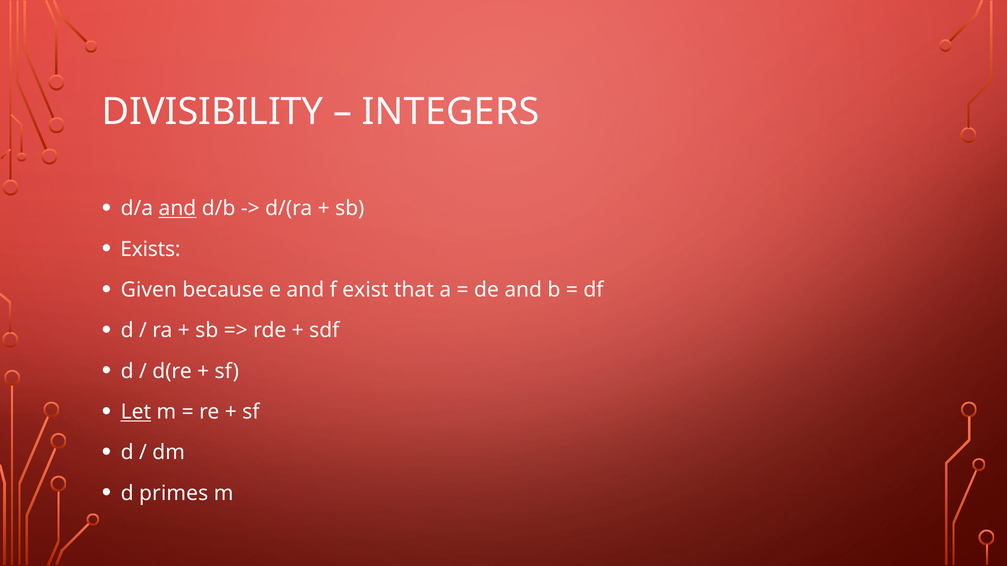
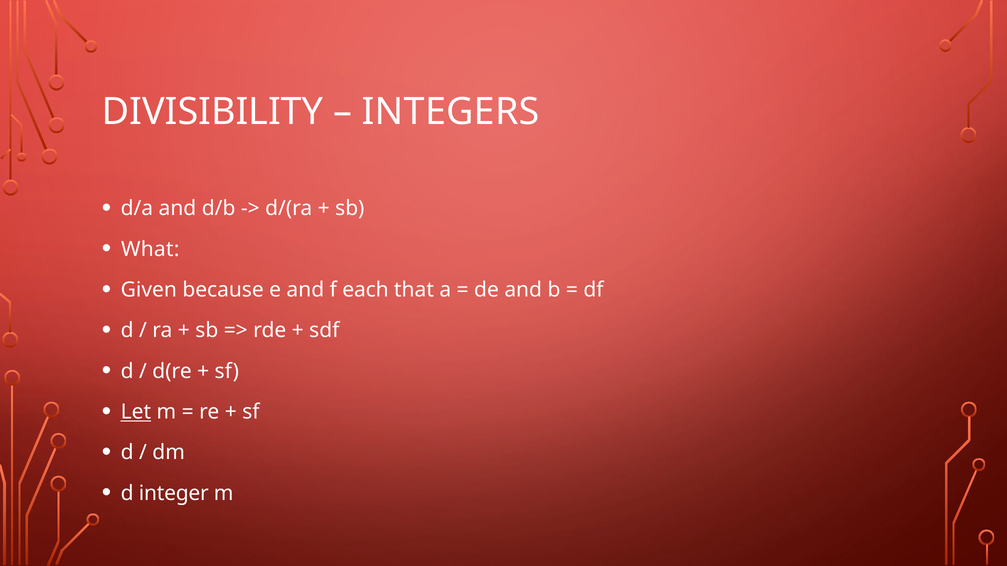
and at (177, 209) underline: present -> none
Exists: Exists -> What
exist: exist -> each
primes: primes -> integer
